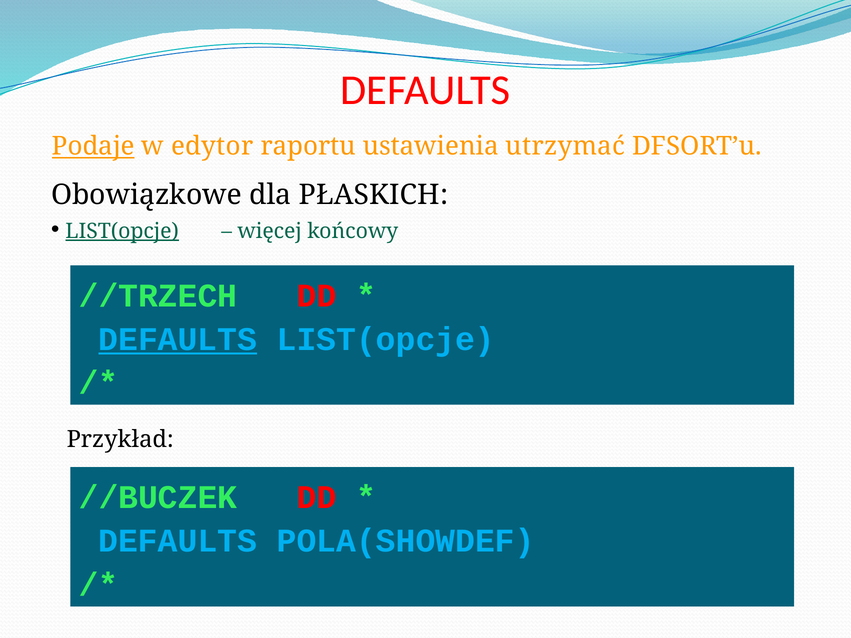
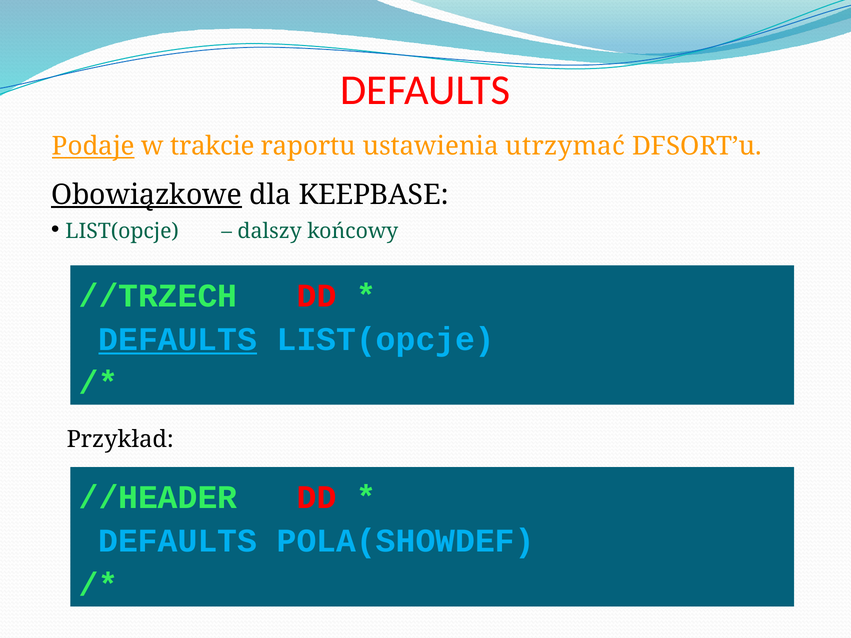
edytor: edytor -> trakcie
Obowiązkowe underline: none -> present
PŁASKICH: PŁASKICH -> KEEPBASE
LIST(opcje at (122, 231) underline: present -> none
więcej: więcej -> dalszy
//BUCZEK: //BUCZEK -> //HEADER
